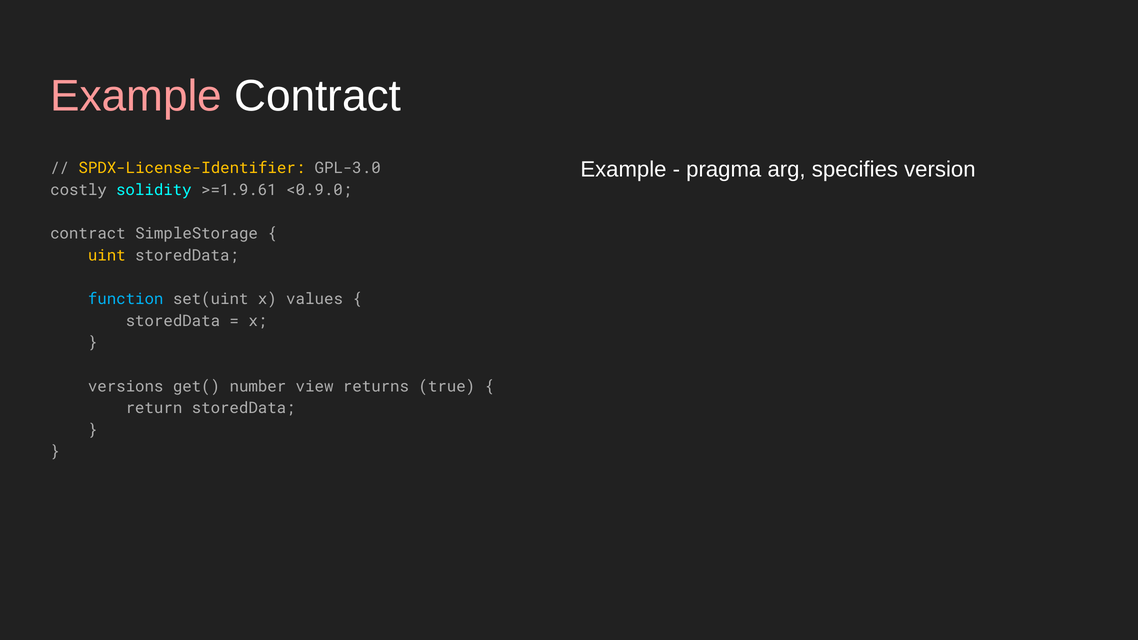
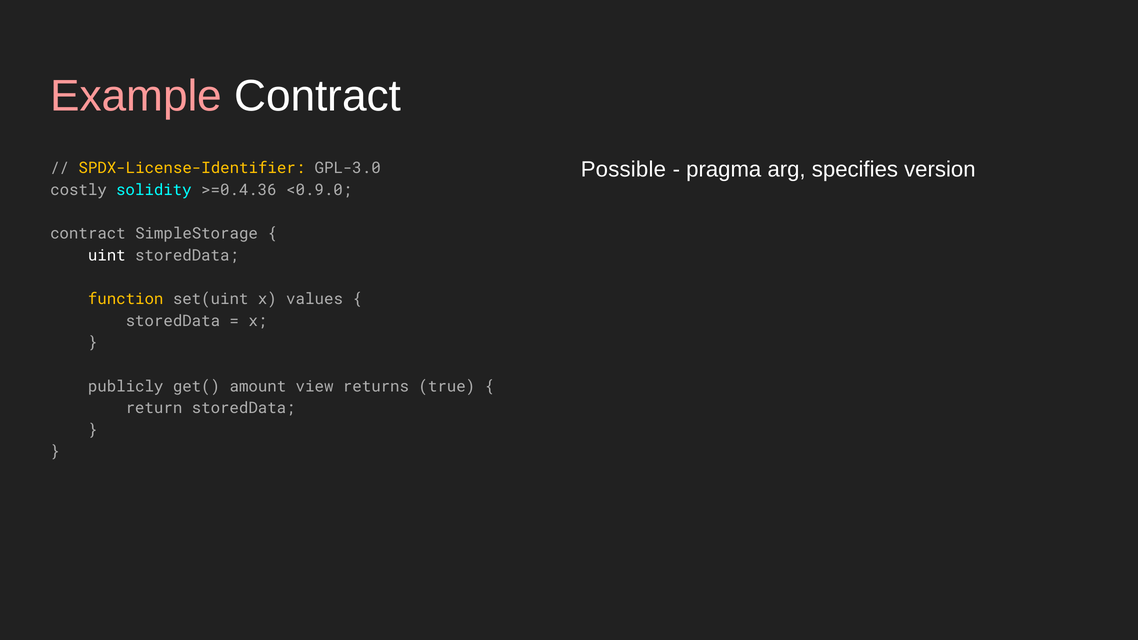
Example at (623, 170): Example -> Possible
>=1.9.61: >=1.9.61 -> >=0.4.36
uint colour: yellow -> white
function colour: light blue -> yellow
versions: versions -> publicly
number: number -> amount
